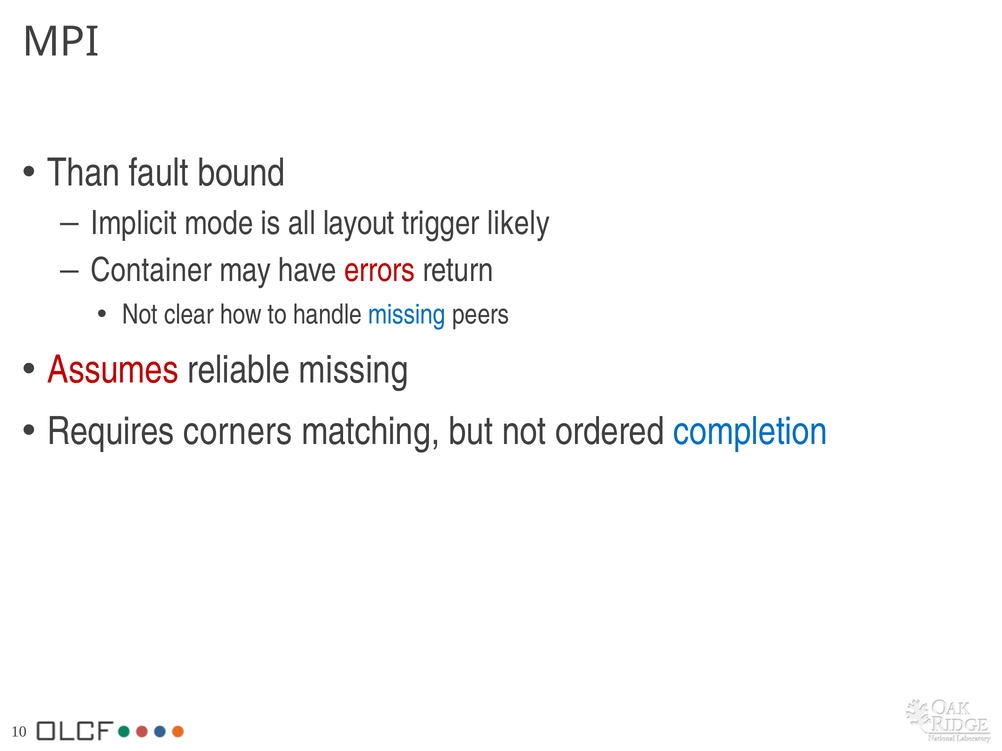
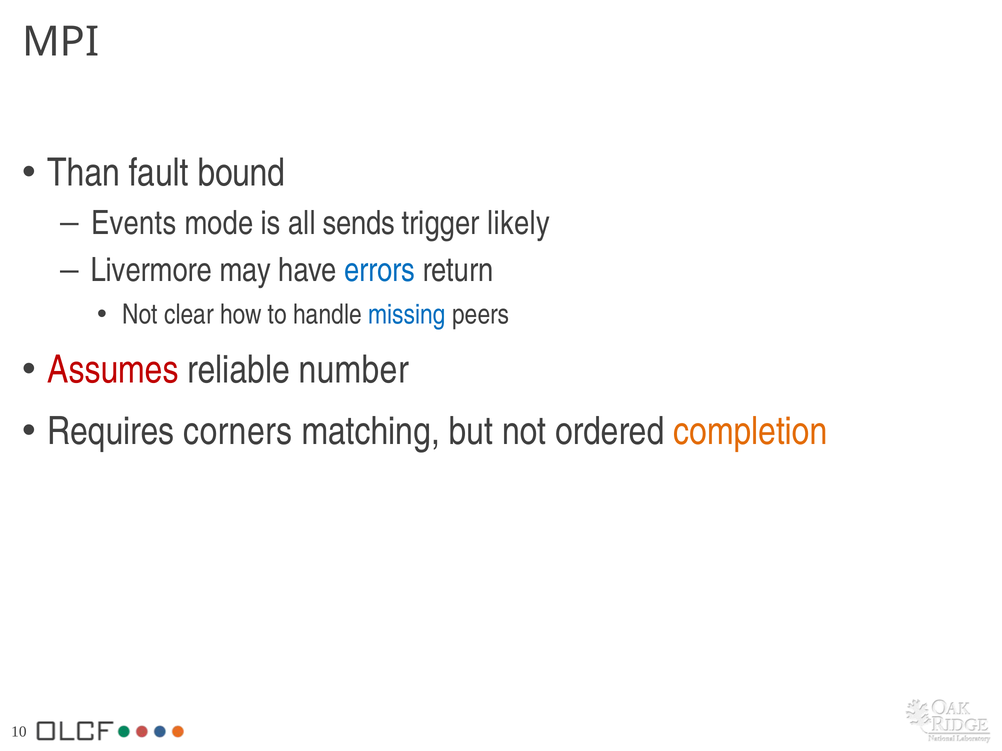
Implicit: Implicit -> Events
layout: layout -> sends
Container: Container -> Livermore
errors colour: red -> blue
reliable missing: missing -> number
completion colour: blue -> orange
